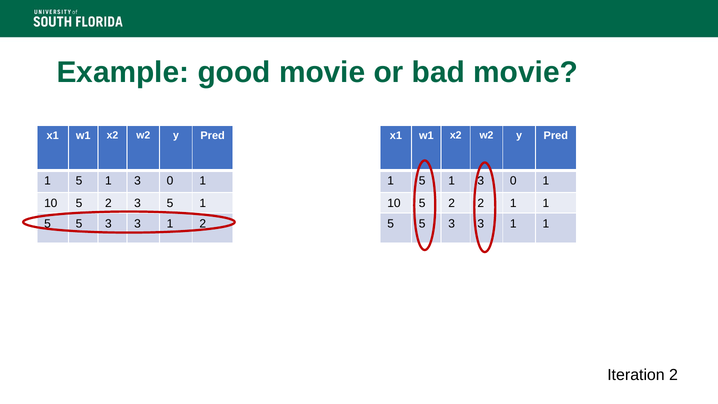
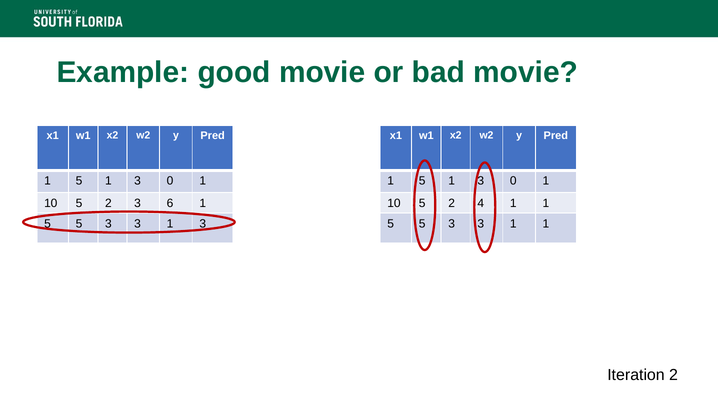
3 5: 5 -> 6
2 2: 2 -> 4
3 1 2: 2 -> 3
